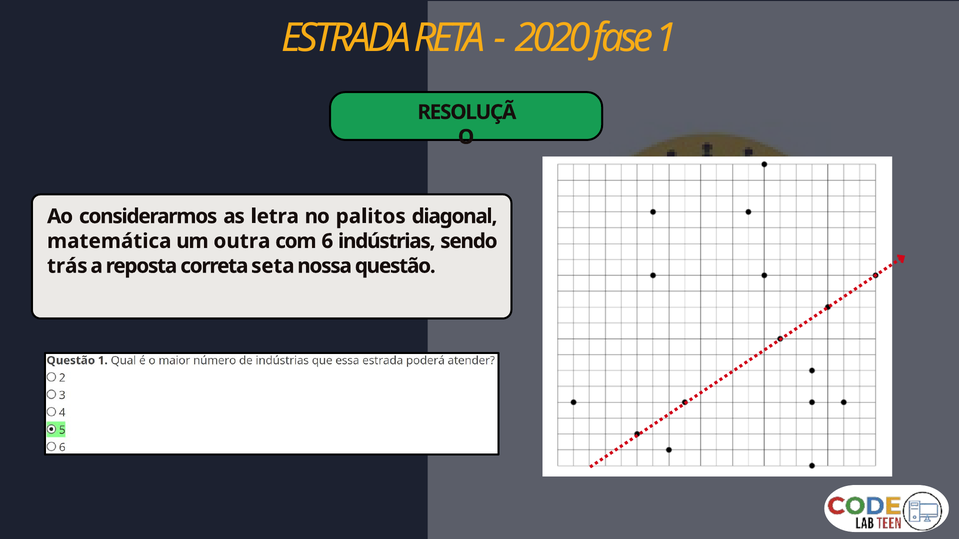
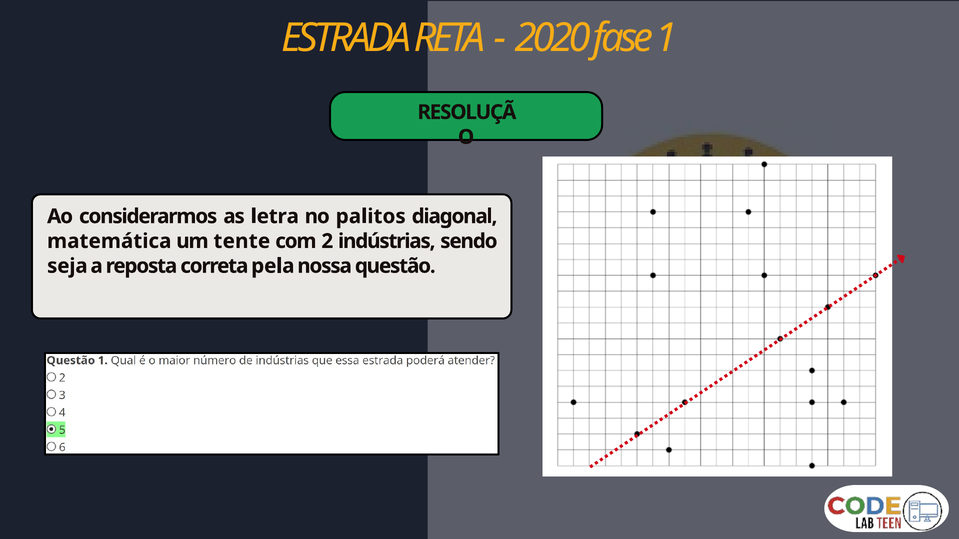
outra: outra -> tente
6: 6 -> 2
trás: trás -> seja
seta: seta -> pela
